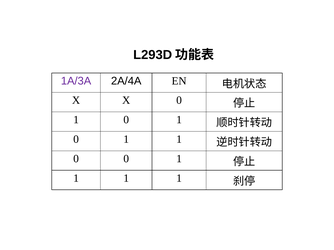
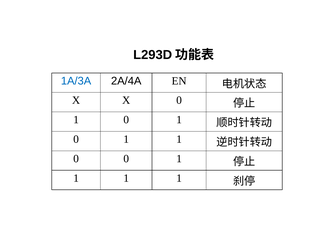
1A/3A colour: purple -> blue
